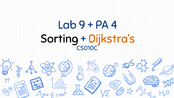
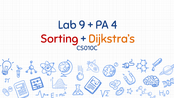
Sorting colour: black -> red
